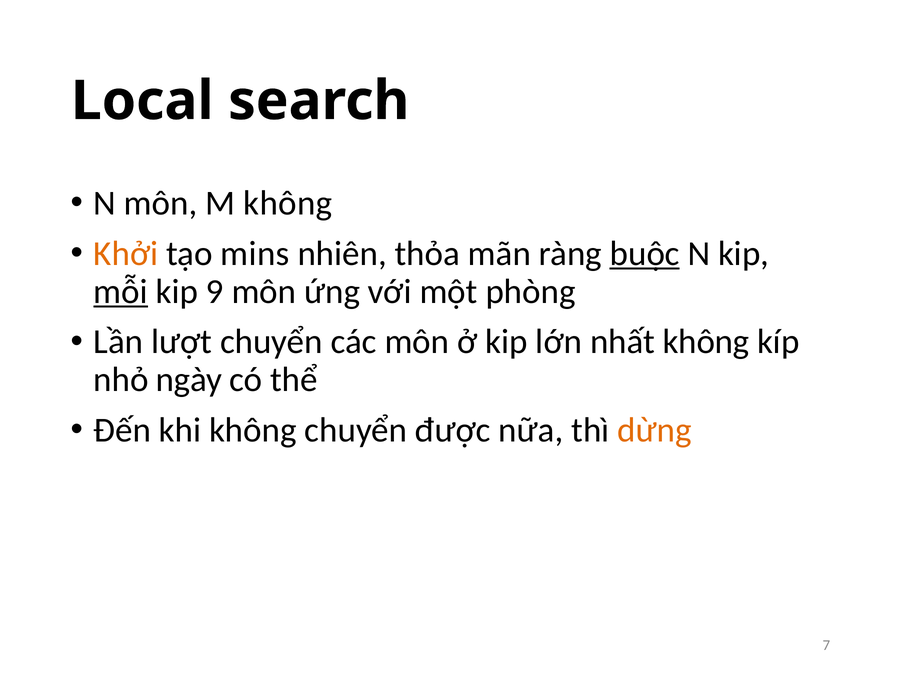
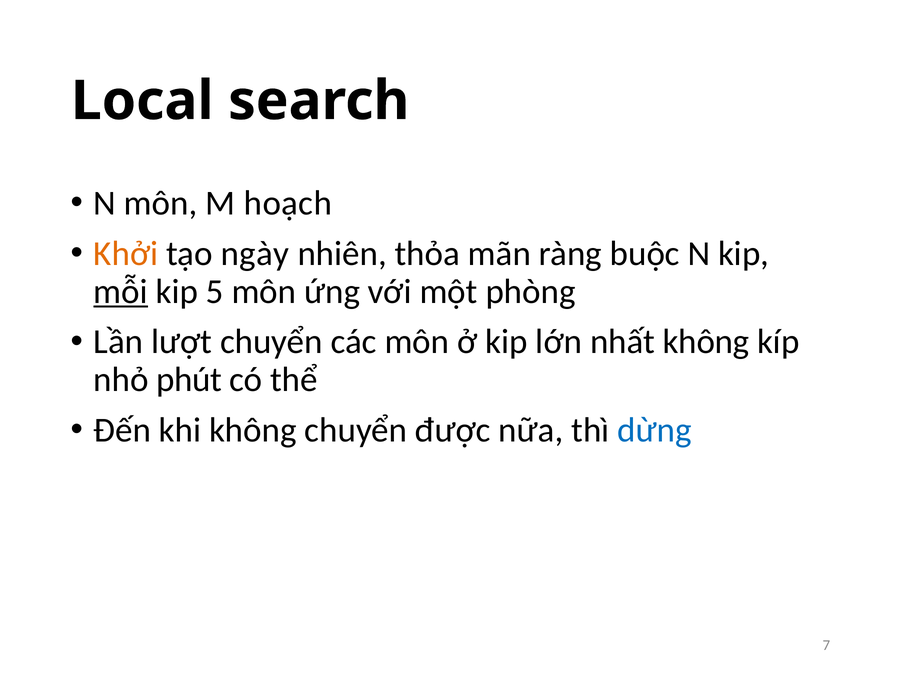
M không: không -> hoạch
mins: mins -> ngày
buộc underline: present -> none
9: 9 -> 5
ngày: ngày -> phút
dừng colour: orange -> blue
